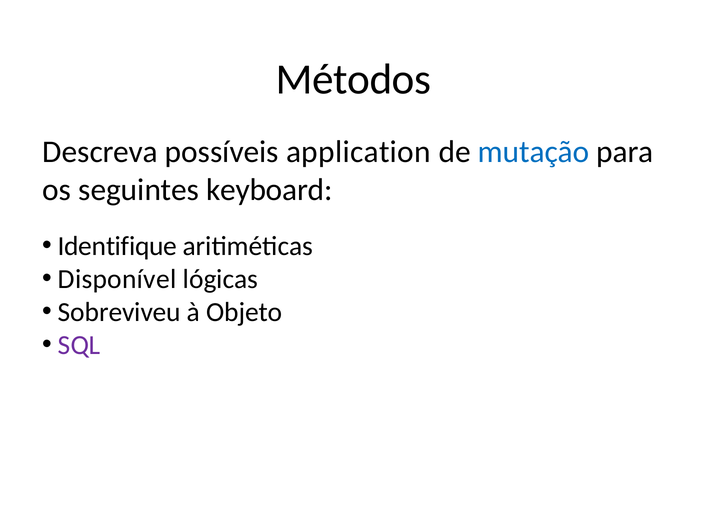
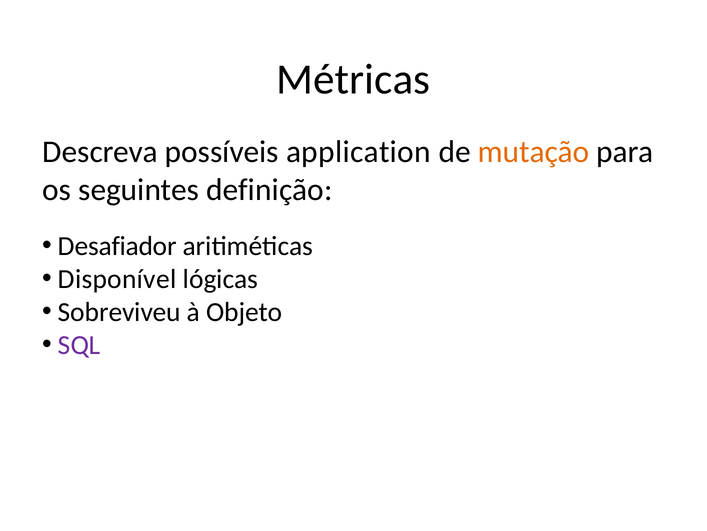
Métodos: Métodos -> Métricas
mutação colour: blue -> orange
keyboard: keyboard -> definição
Identifique: Identifique -> Desafiador
